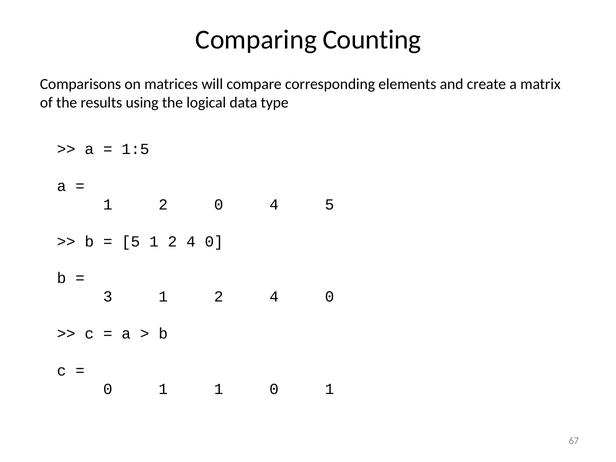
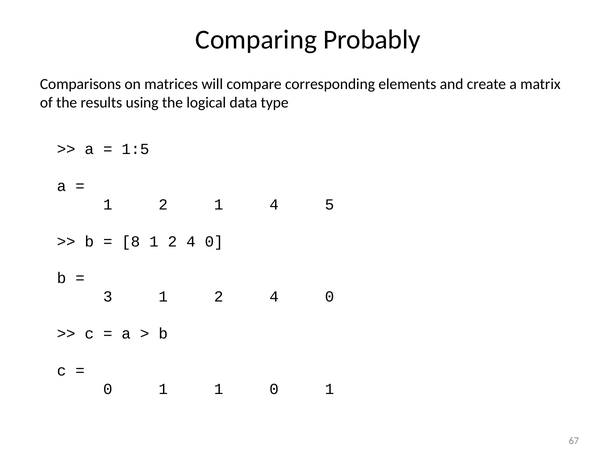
Counting: Counting -> Probably
2 0: 0 -> 1
5 at (131, 241): 5 -> 8
